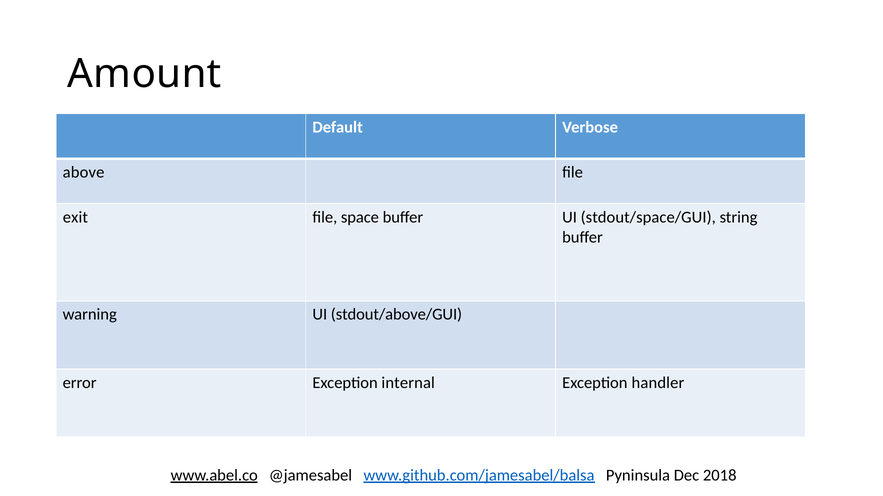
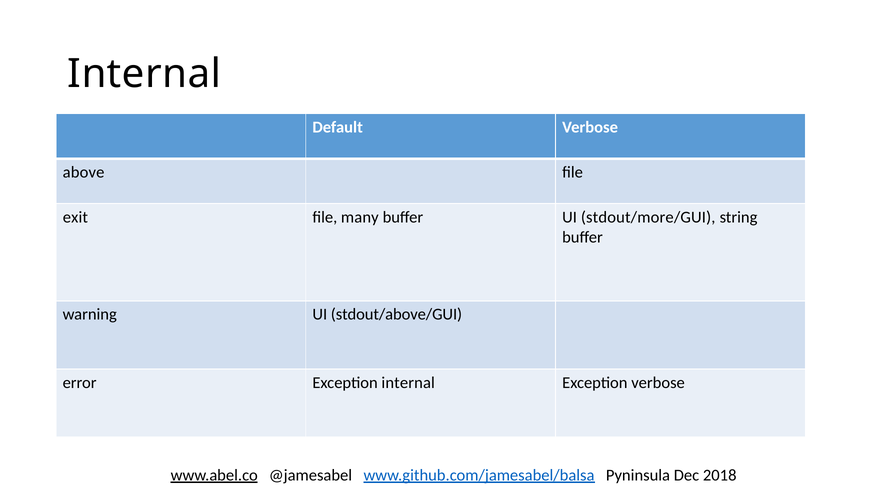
Amount at (144, 74): Amount -> Internal
space: space -> many
stdout/space/GUI: stdout/space/GUI -> stdout/more/GUI
Exception handler: handler -> verbose
